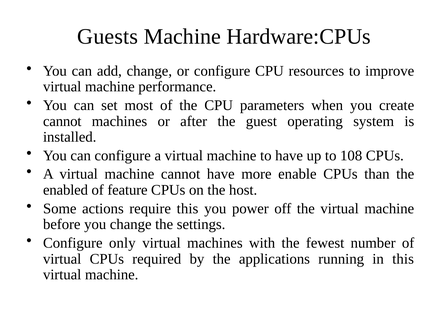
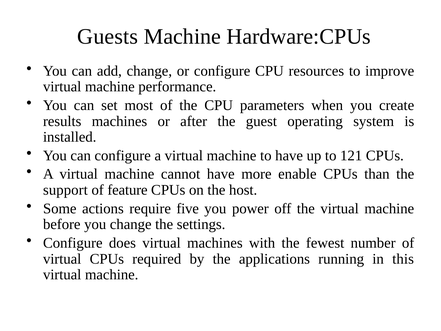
cannot at (62, 121): cannot -> results
108: 108 -> 121
enabled: enabled -> support
require this: this -> five
only: only -> does
